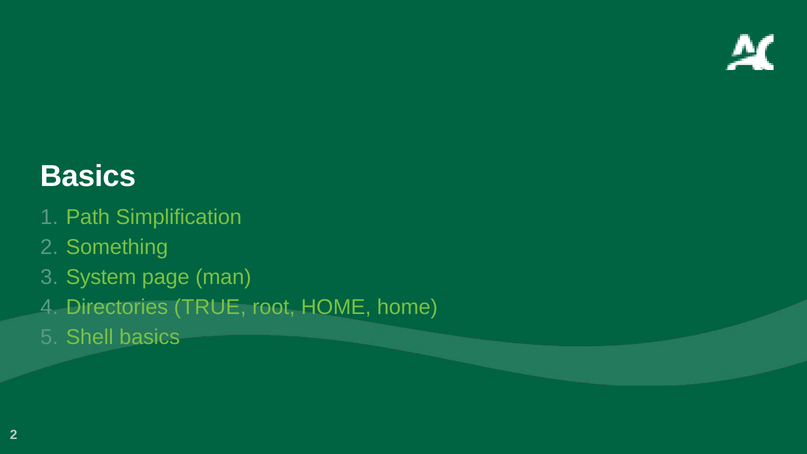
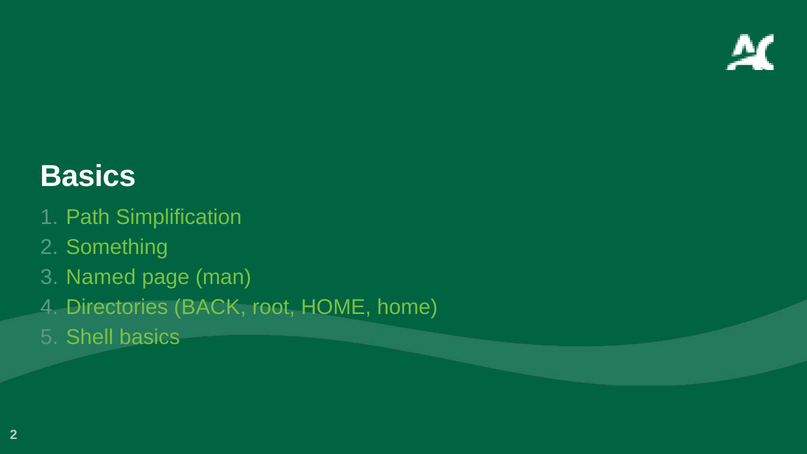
System: System -> Named
TRUE: TRUE -> BACK
